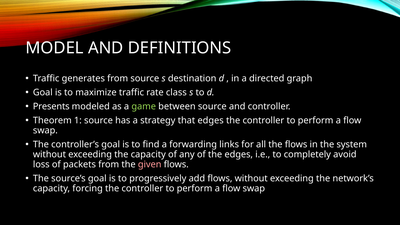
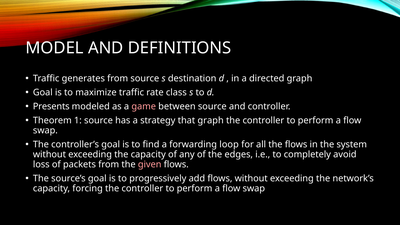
game colour: light green -> pink
that edges: edges -> graph
links: links -> loop
